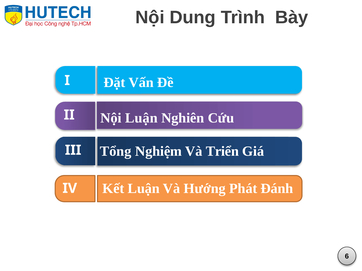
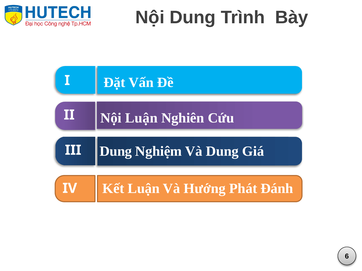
Tổng at (116, 151): Tổng -> Dung
Và Triển: Triển -> Dung
